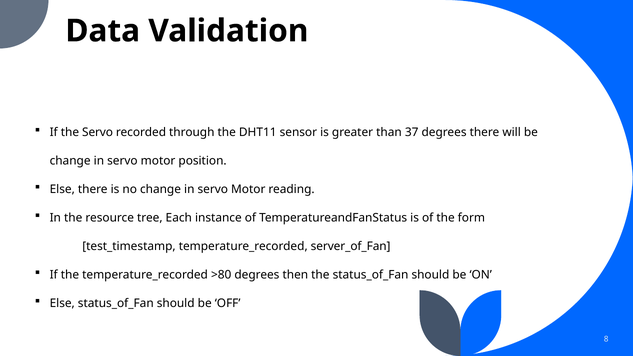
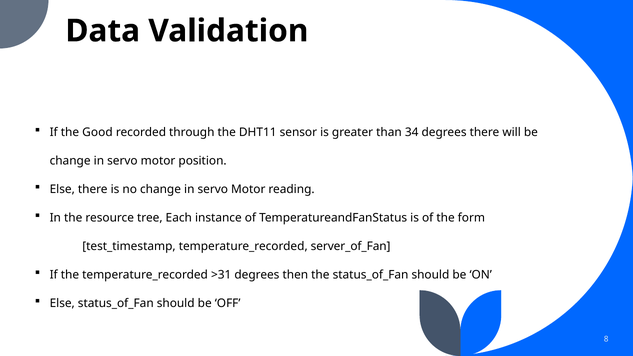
the Servo: Servo -> Good
37: 37 -> 34
>80: >80 -> >31
